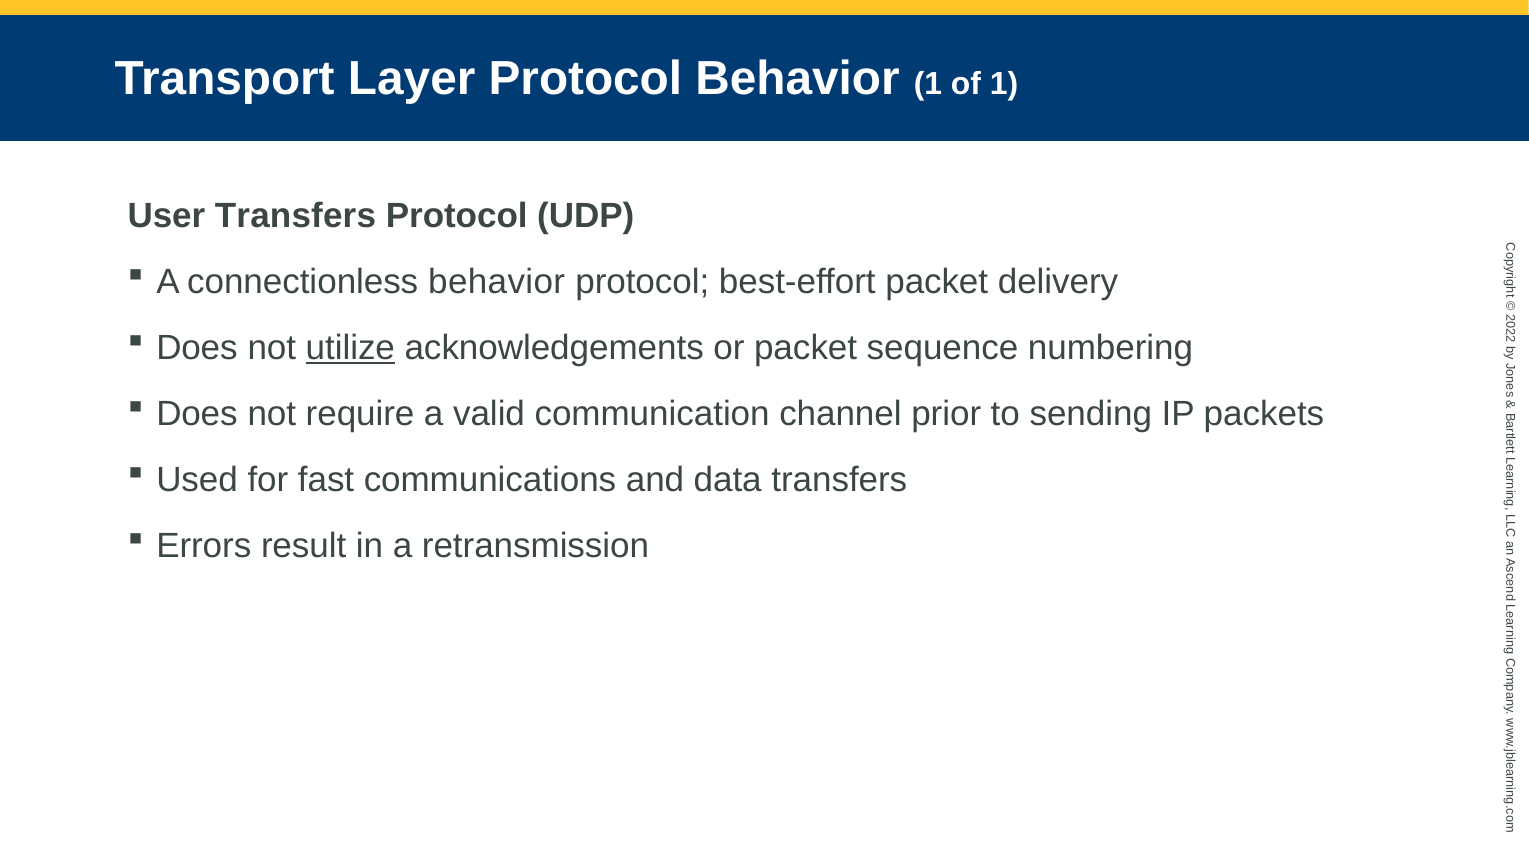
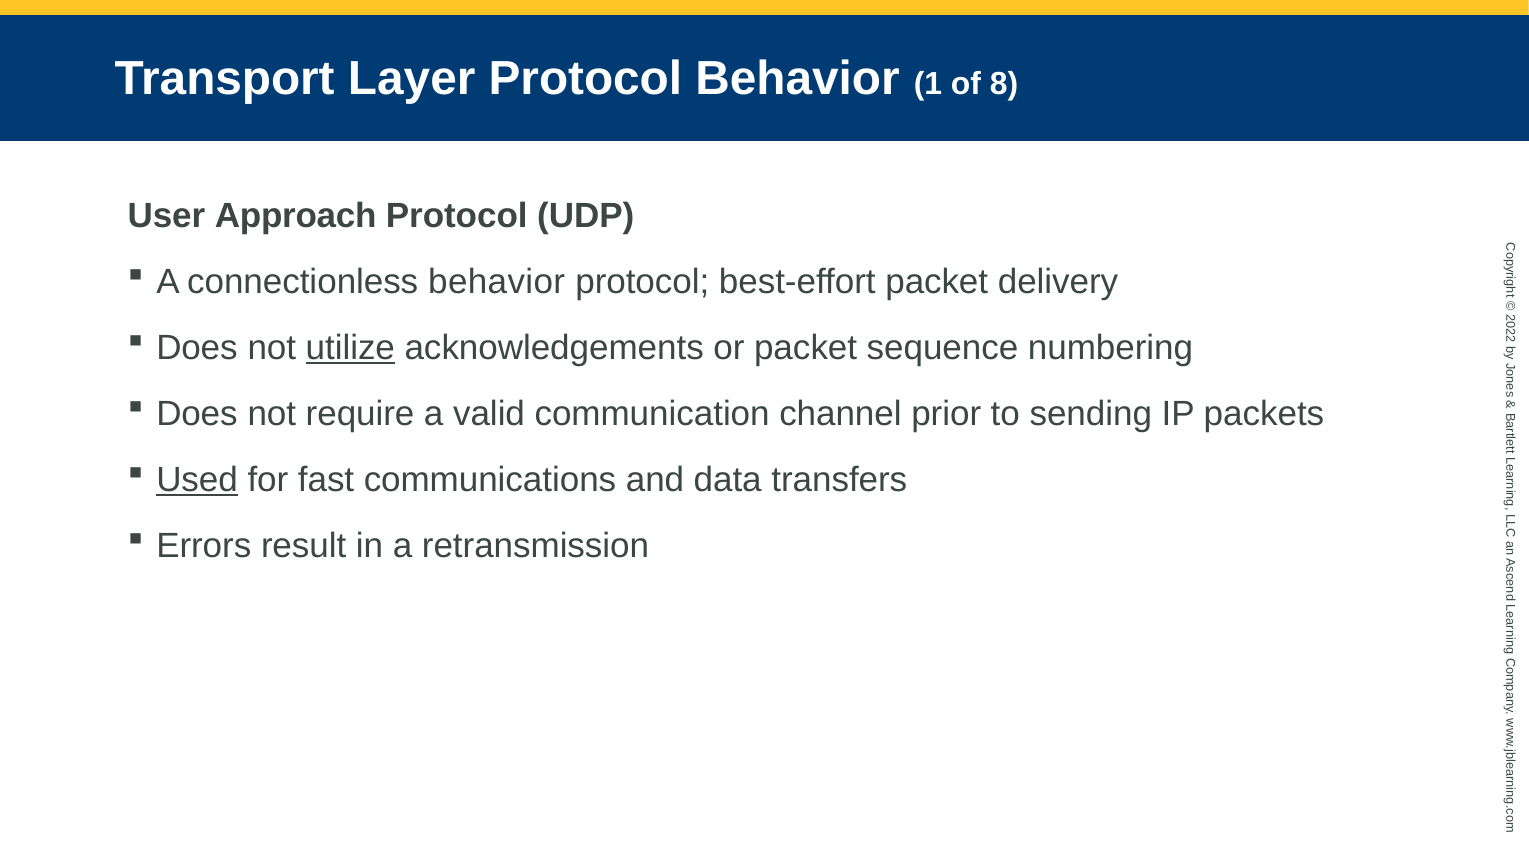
of 1: 1 -> 8
User Transfers: Transfers -> Approach
Used underline: none -> present
